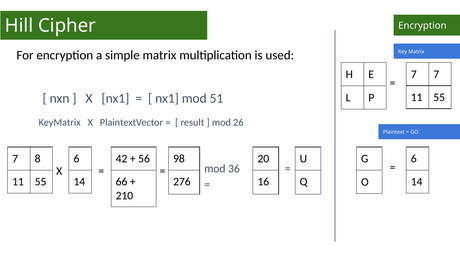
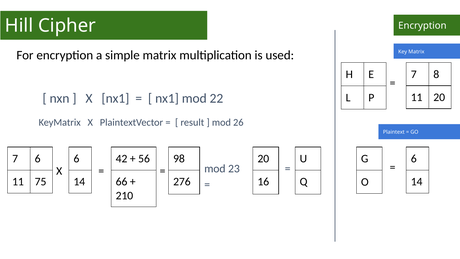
7 7: 7 -> 8
55 at (439, 97): 55 -> 20
51: 51 -> 22
7 8: 8 -> 6
36: 36 -> 23
55 at (41, 182): 55 -> 75
